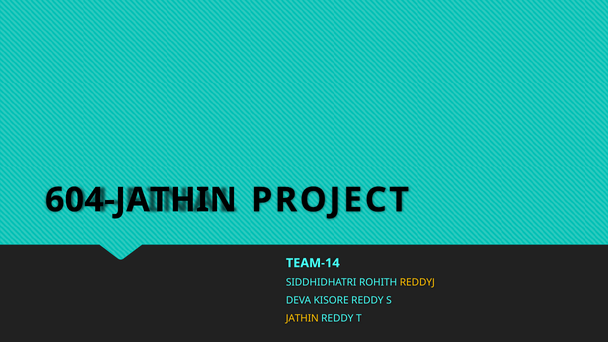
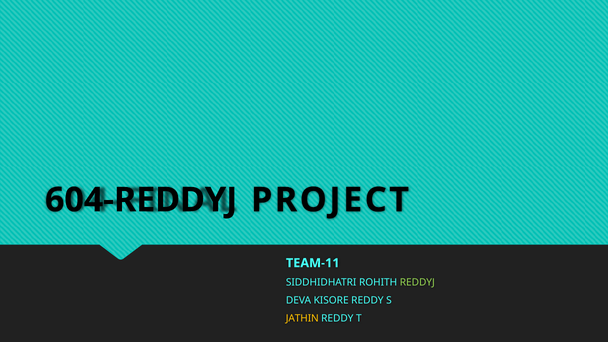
604-JATHIN: 604-JATHIN -> 604-REDDYJ
TEAM-14: TEAM-14 -> TEAM-11
REDDYJ colour: yellow -> light green
